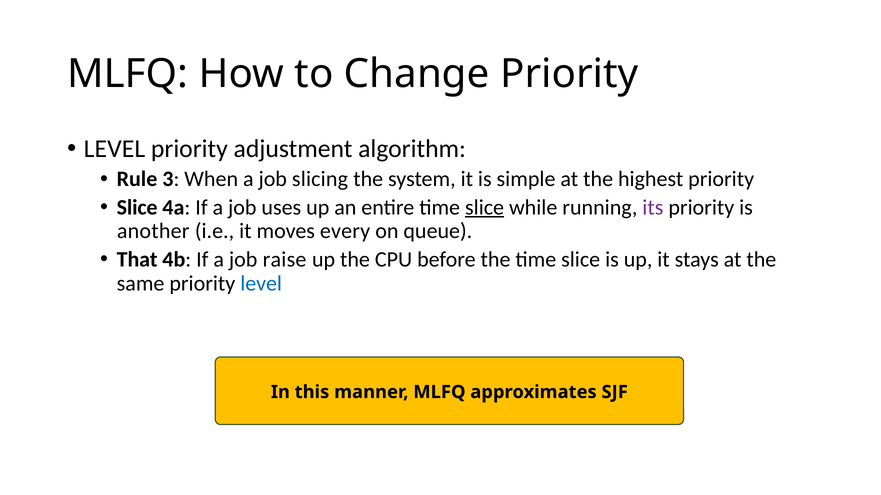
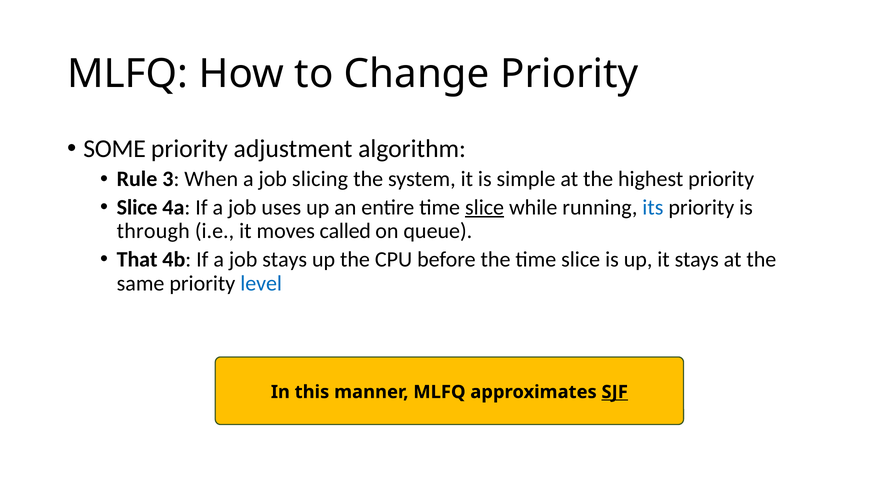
LEVEL at (114, 149): LEVEL -> SOME
its colour: purple -> blue
another: another -> through
every: every -> called
job raise: raise -> stays
SJF underline: none -> present
